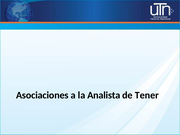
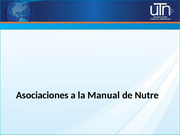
Analista: Analista -> Manual
Tener: Tener -> Nutre
